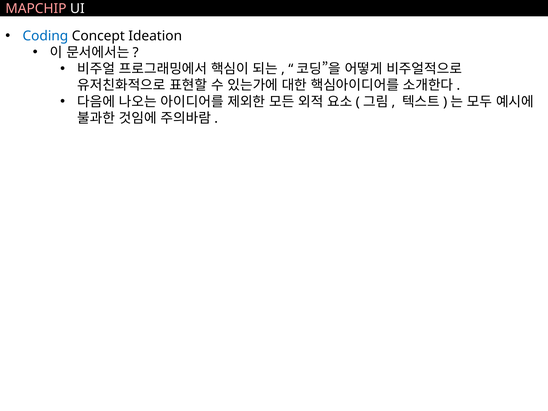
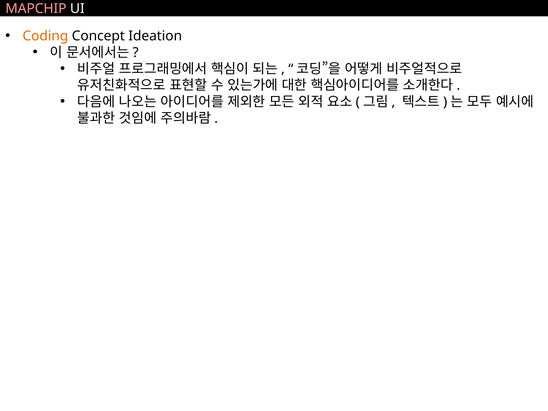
Coding colour: blue -> orange
